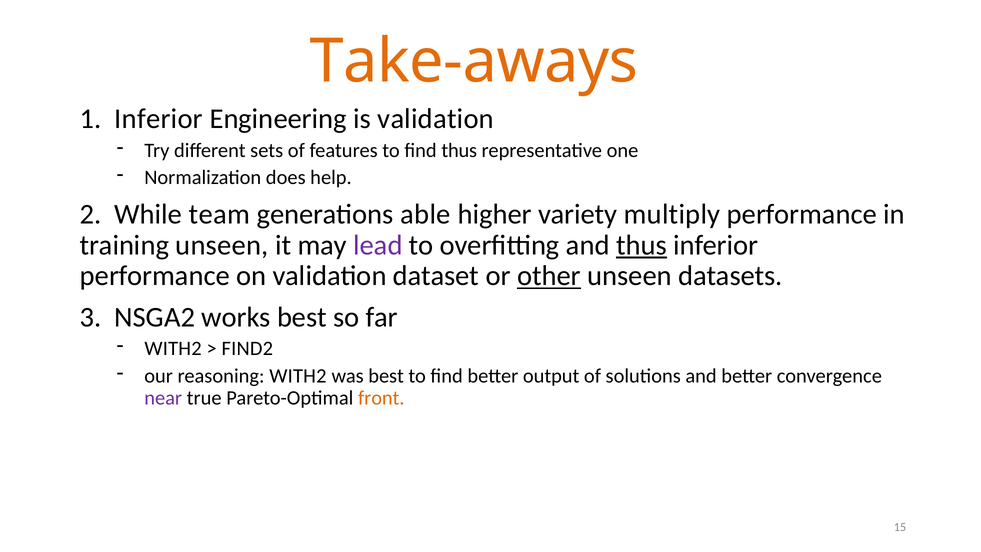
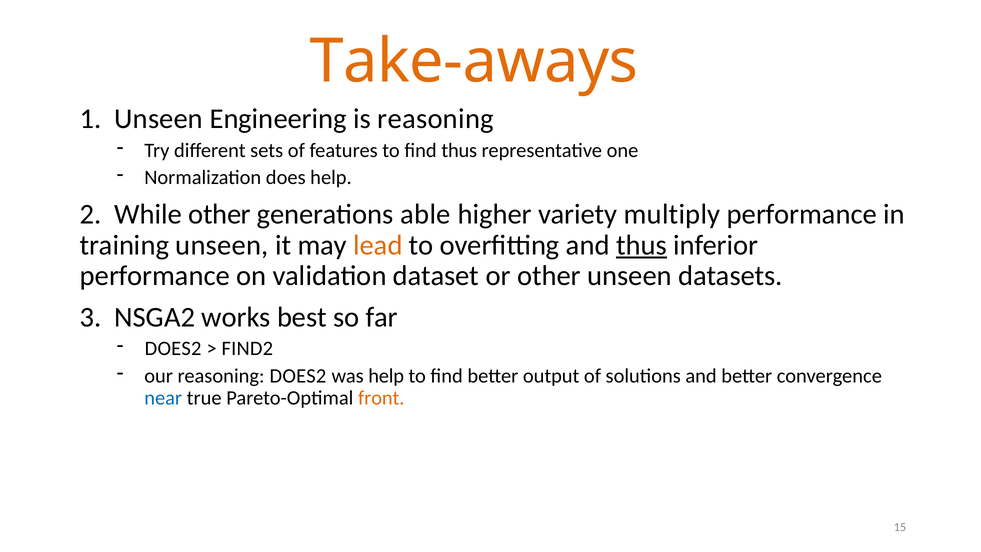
1 Inferior: Inferior -> Unseen
is validation: validation -> reasoning
While team: team -> other
lead colour: purple -> orange
other at (549, 276) underline: present -> none
WITH2 at (173, 349): WITH2 -> DOES2
reasoning WITH2: WITH2 -> DOES2
was best: best -> help
near colour: purple -> blue
